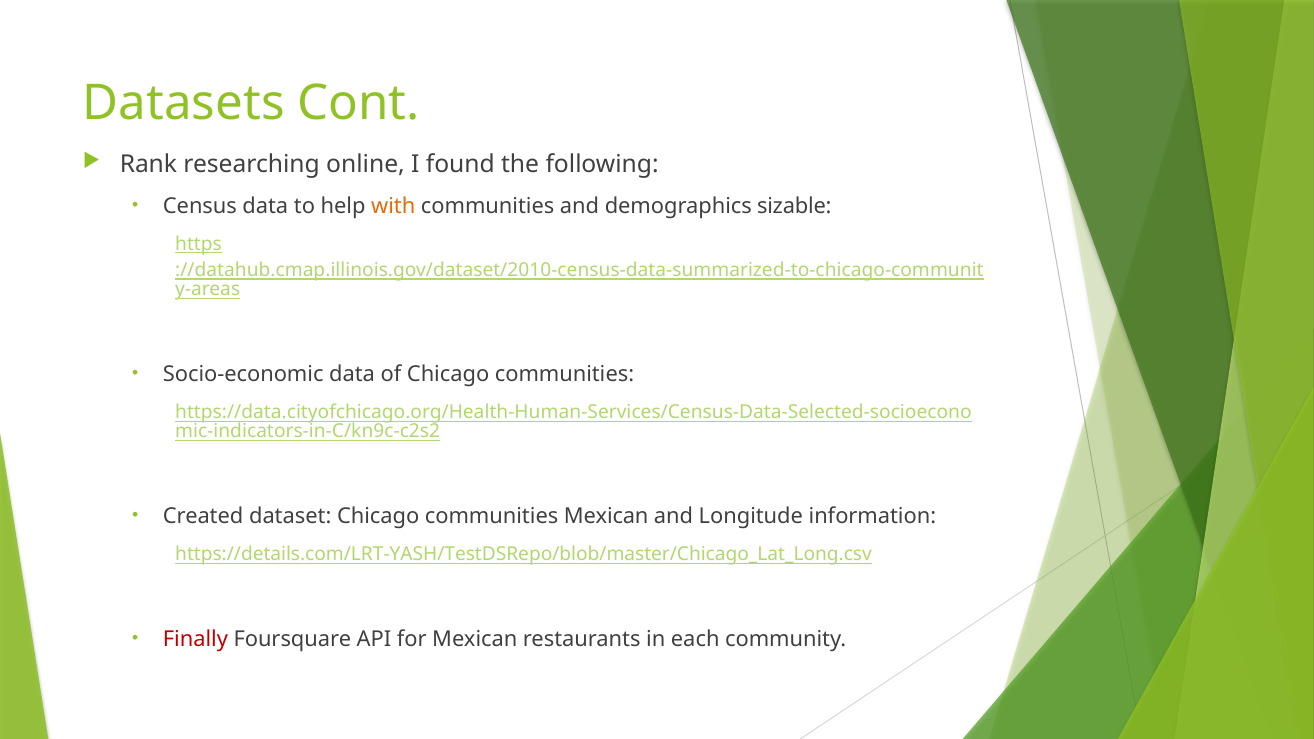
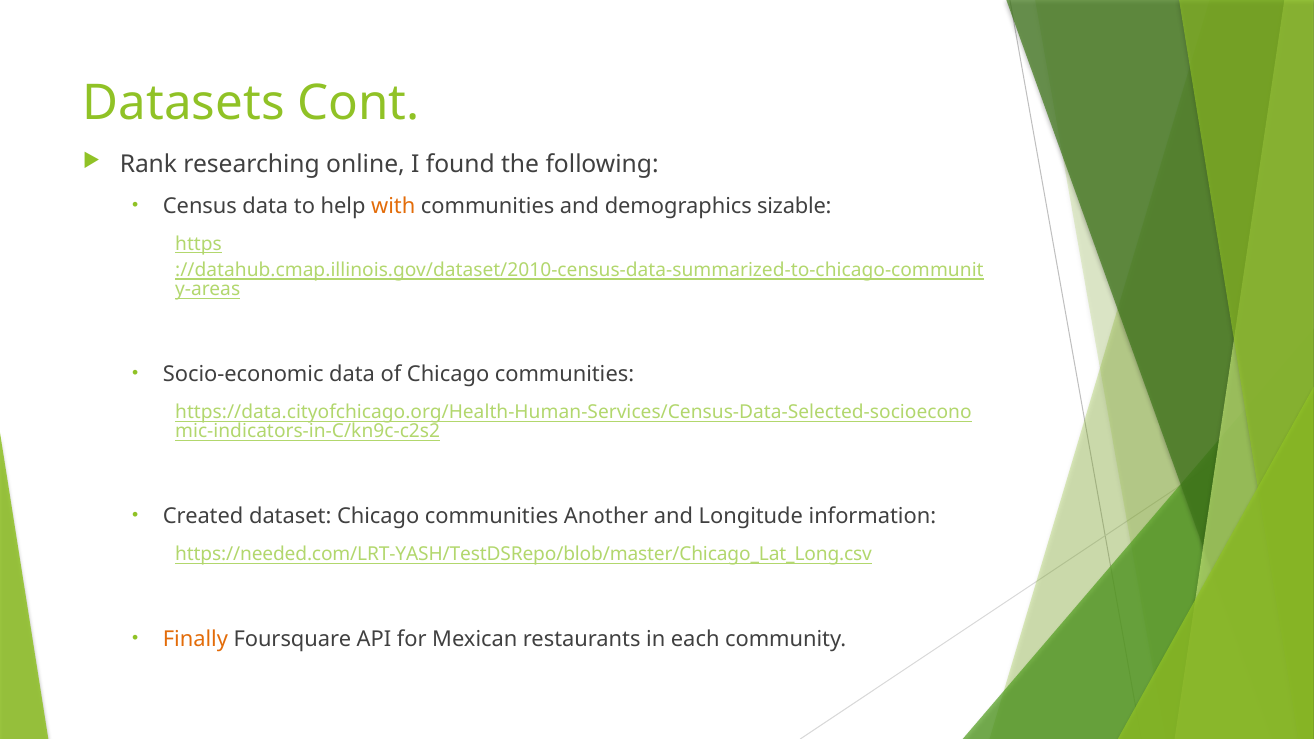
communities Mexican: Mexican -> Another
https://details.com/LRT-YASH/TestDSRepo/blob/master/Chicago_Lat_Long.csv: https://details.com/LRT-YASH/TestDSRepo/blob/master/Chicago_Lat_Long.csv -> https://needed.com/LRT-YASH/TestDSRepo/blob/master/Chicago_Lat_Long.csv
Finally colour: red -> orange
